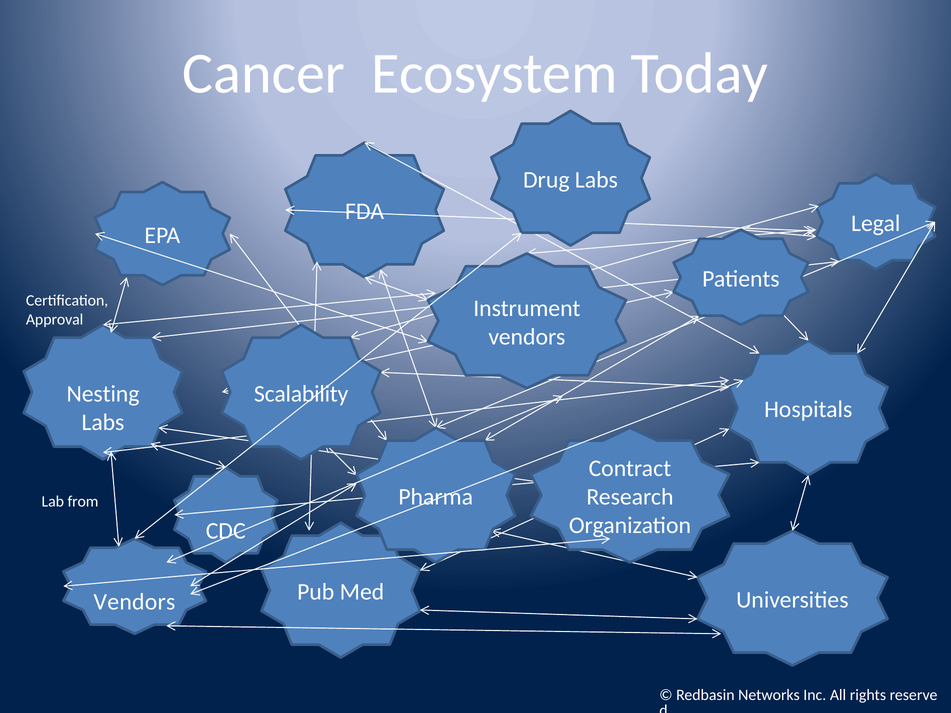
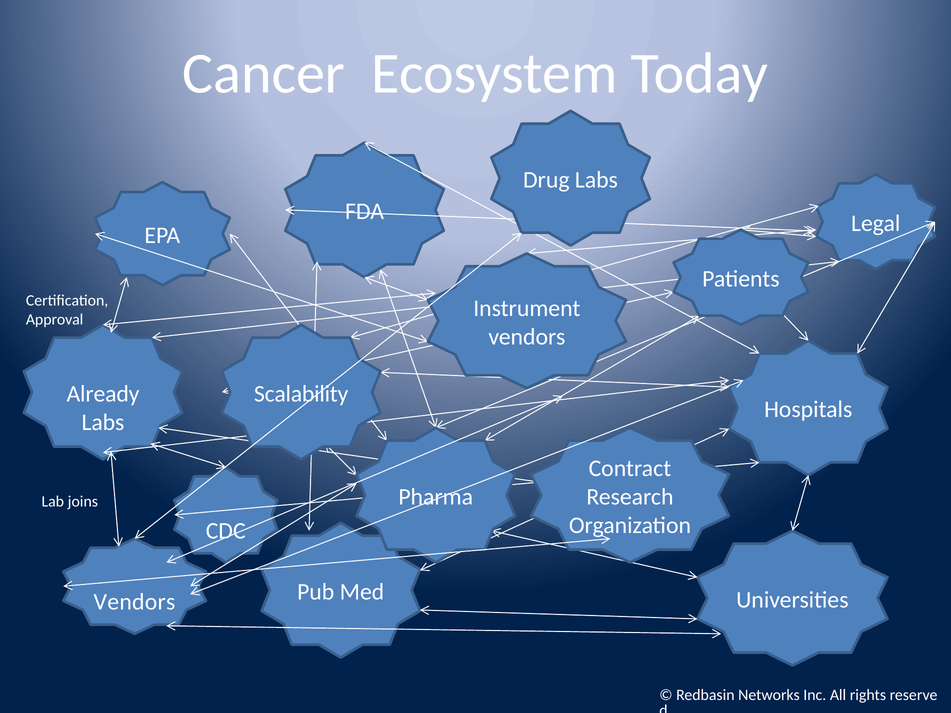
Nesting: Nesting -> Already
from: from -> joins
